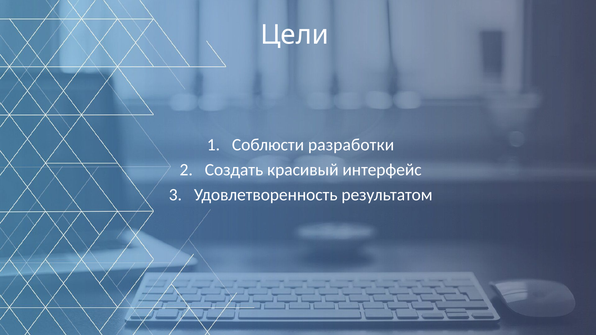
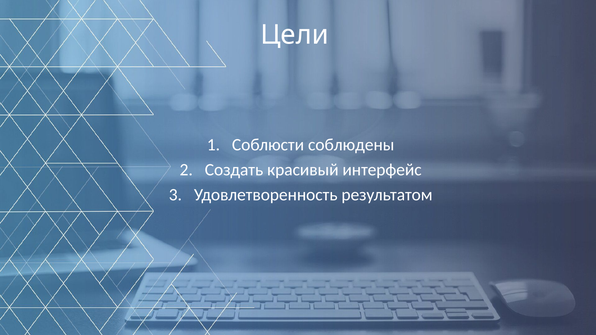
разработки: разработки -> соблюдены
